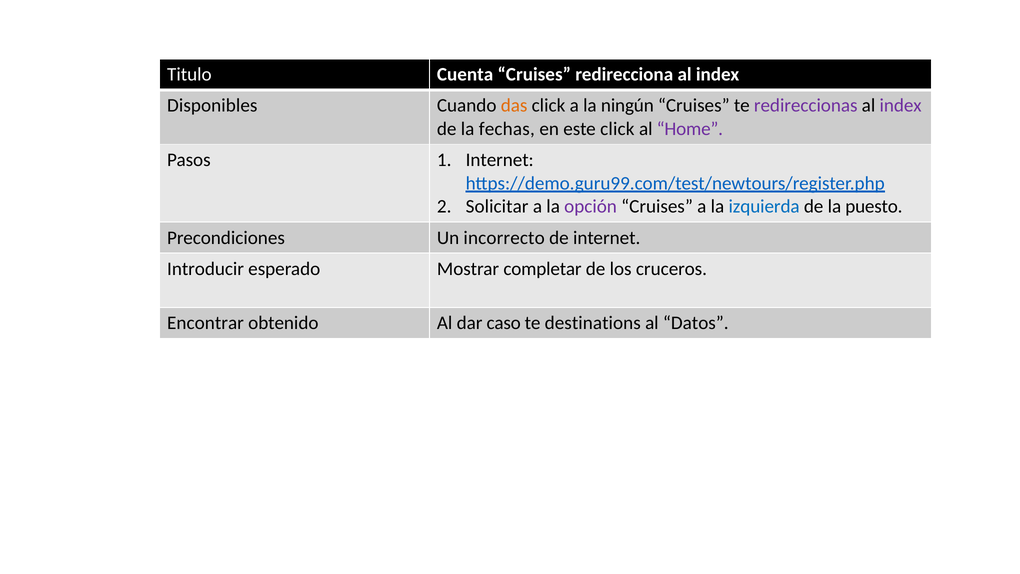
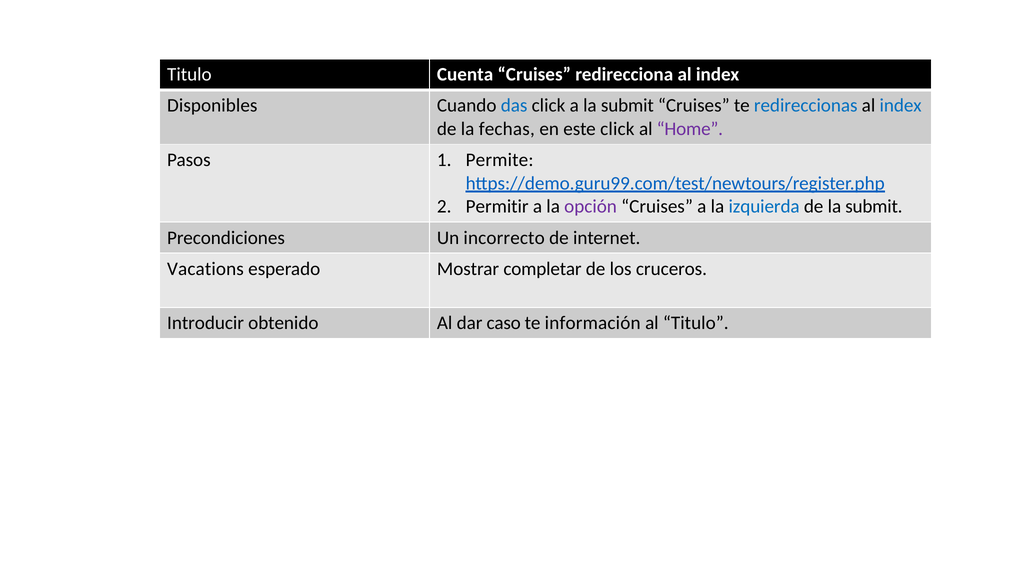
das colour: orange -> blue
a la ningún: ningún -> submit
redireccionas colour: purple -> blue
index at (901, 106) colour: purple -> blue
Internet at (500, 160): Internet -> Permite
Solicitar: Solicitar -> Permitir
de la puesto: puesto -> submit
Introducir: Introducir -> Vacations
Encontrar: Encontrar -> Introducir
destinations: destinations -> información
al Datos: Datos -> Titulo
